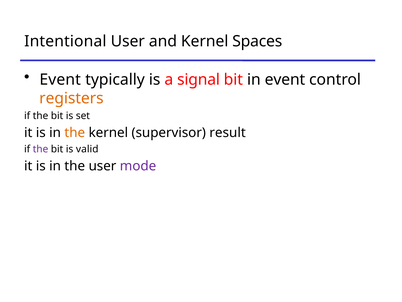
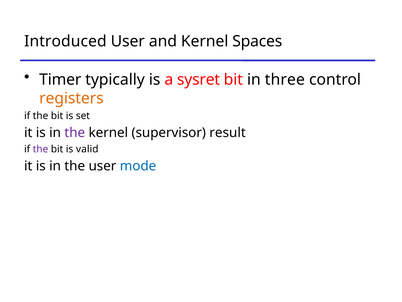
Intentional: Intentional -> Introduced
Event at (60, 79): Event -> Timer
signal: signal -> sysret
in event: event -> three
the at (75, 133) colour: orange -> purple
mode colour: purple -> blue
